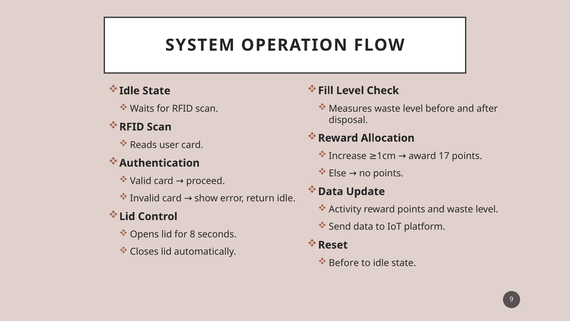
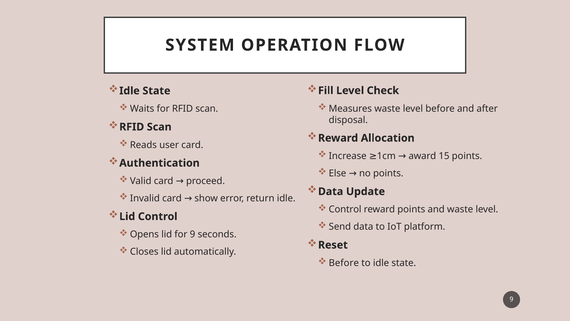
17: 17 -> 15
Activity at (345, 209): Activity -> Control
for 8: 8 -> 9
